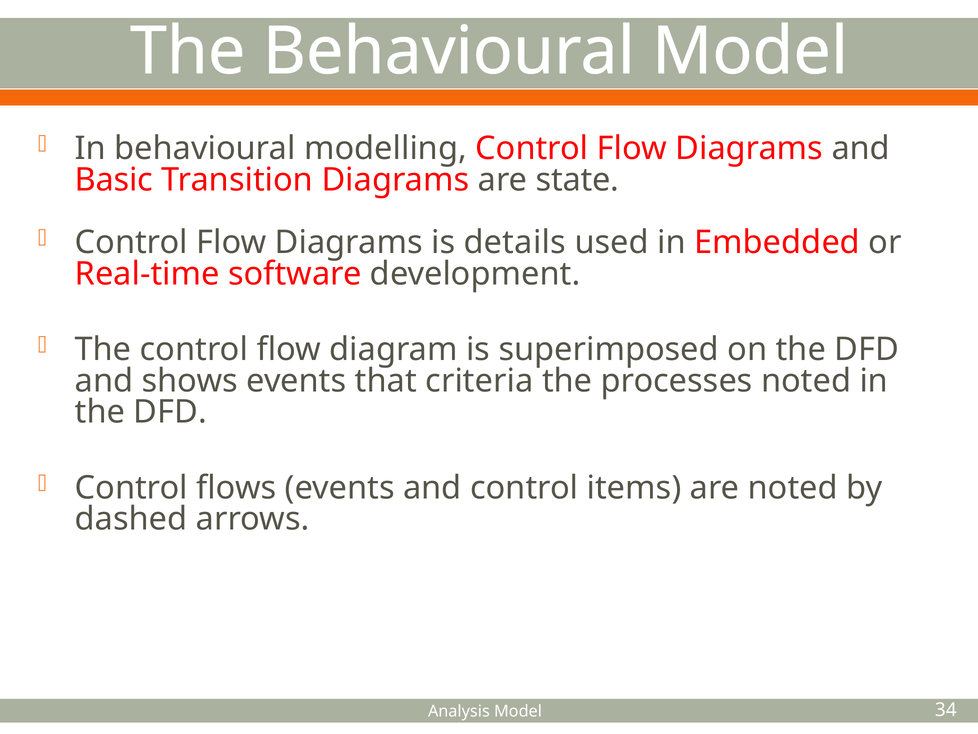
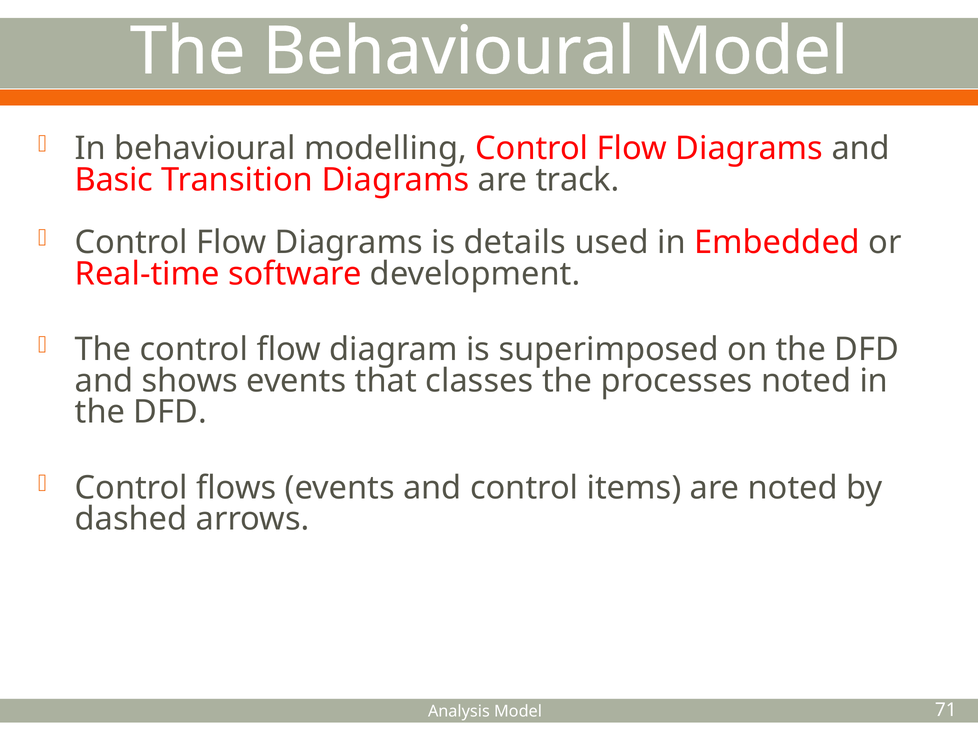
state: state -> track
criteria: criteria -> classes
34: 34 -> 71
